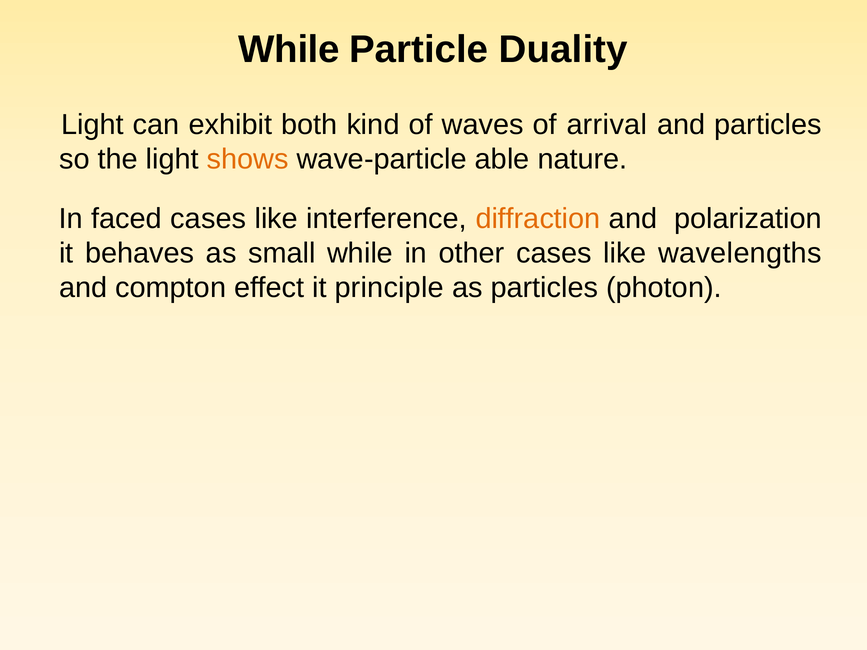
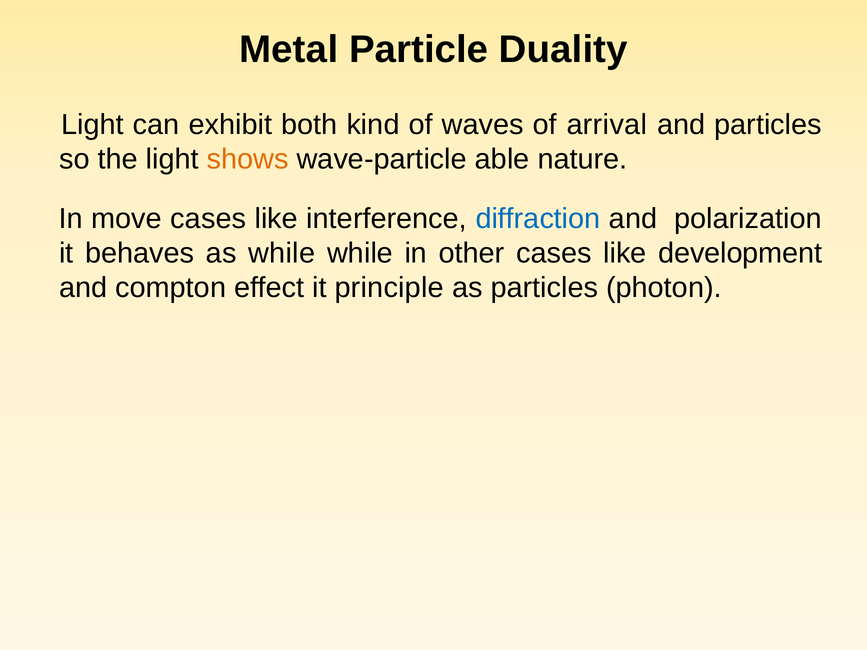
While at (289, 50): While -> Metal
faced: faced -> move
diffraction colour: orange -> blue
as small: small -> while
wavelengths: wavelengths -> development
